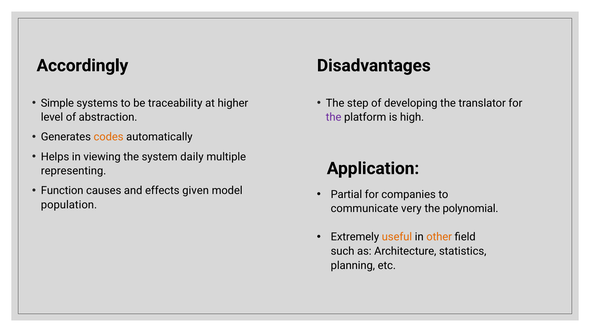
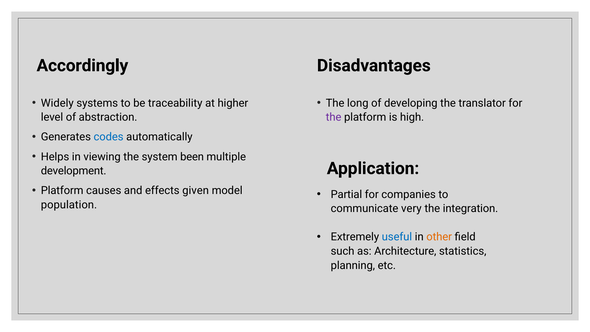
Simple: Simple -> Widely
step: step -> long
codes colour: orange -> blue
daily: daily -> been
representing: representing -> development
Function at (62, 191): Function -> Platform
polynomial: polynomial -> integration
useful colour: orange -> blue
